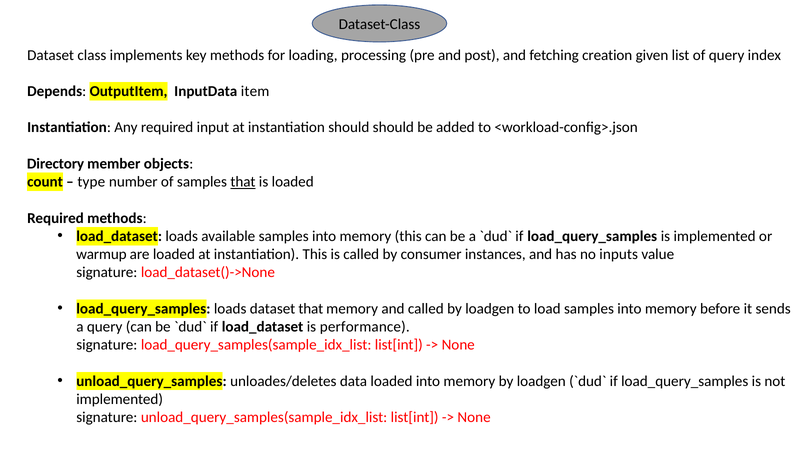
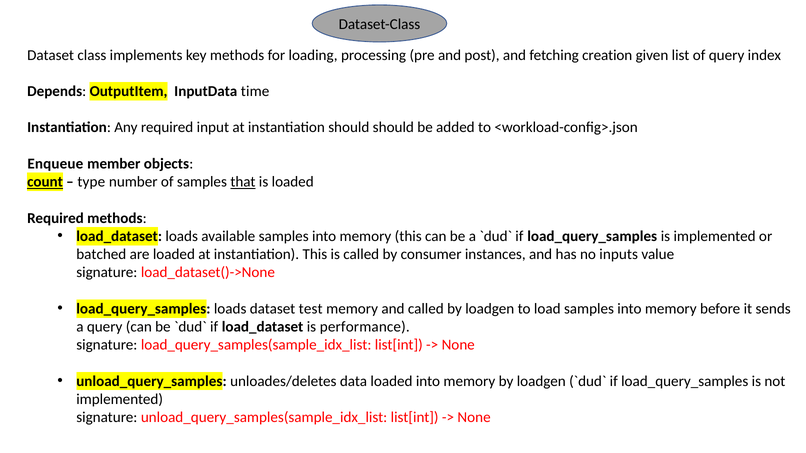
item: item -> time
Directory: Directory -> Enqueue
count underline: none -> present
warmup: warmup -> batched
dataset that: that -> test
